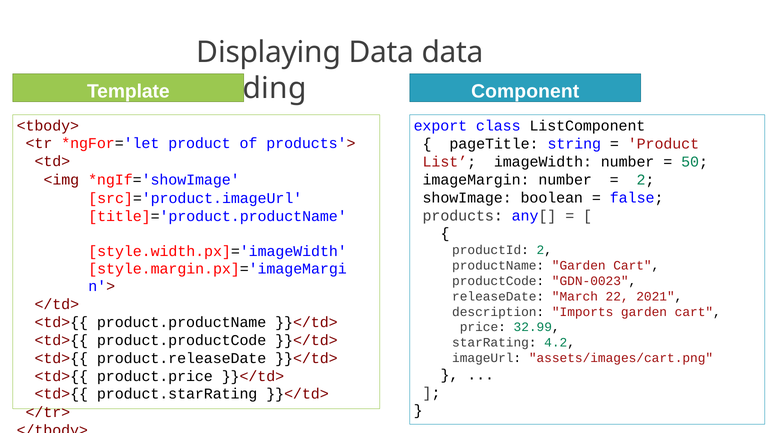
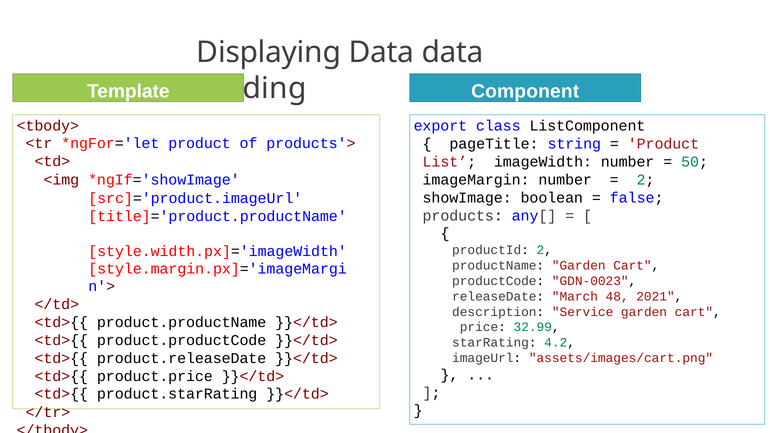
22: 22 -> 48
Imports: Imports -> Service
